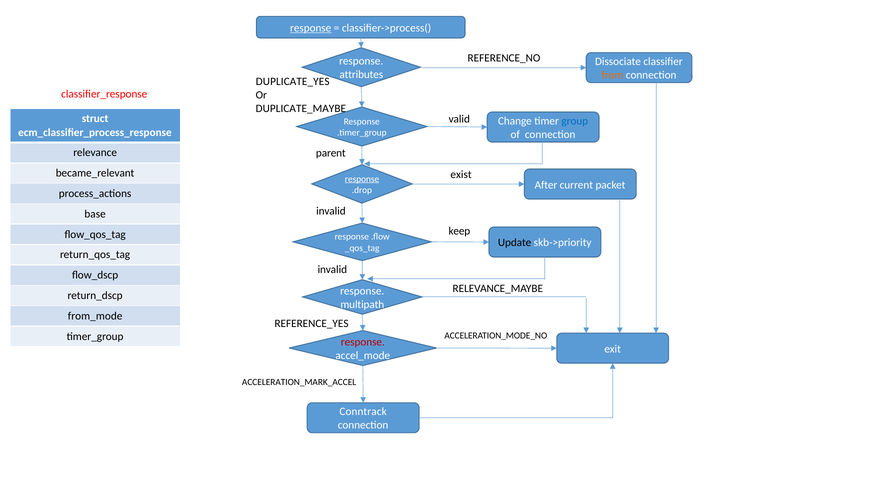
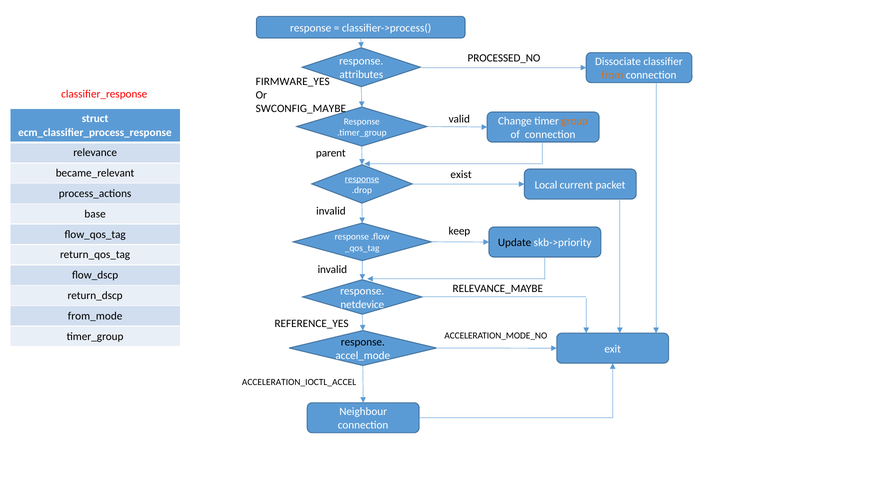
response at (311, 28) underline: present -> none
REFERENCE_NO: REFERENCE_NO -> PROCESSED_NO
DUPLICATE_YES: DUPLICATE_YES -> FIRMWARE_YES
DUPLICATE_MAYBE: DUPLICATE_MAYBE -> SWCONFIG_MAYBE
group colour: blue -> orange
After: After -> Local
multipath: multipath -> netdevice
response at (363, 342) colour: red -> black
ACCELERATION_MARK_ACCEL: ACCELERATION_MARK_ACCEL -> ACCELERATION_IOCTL_ACCEL
Conntrack: Conntrack -> Neighbour
